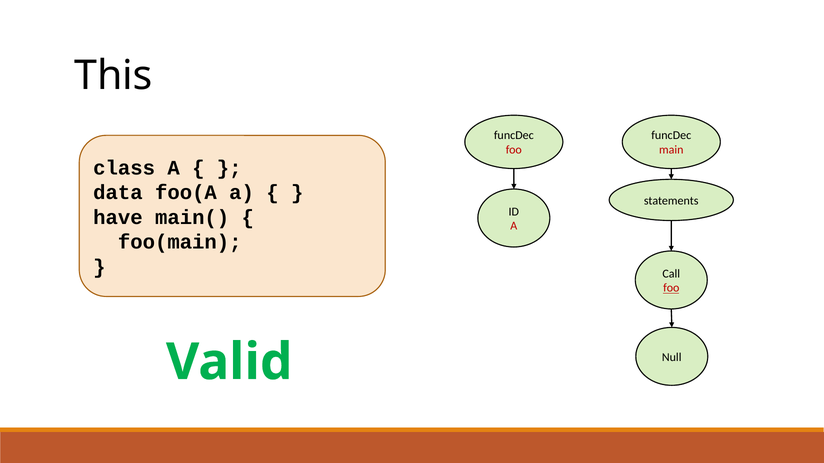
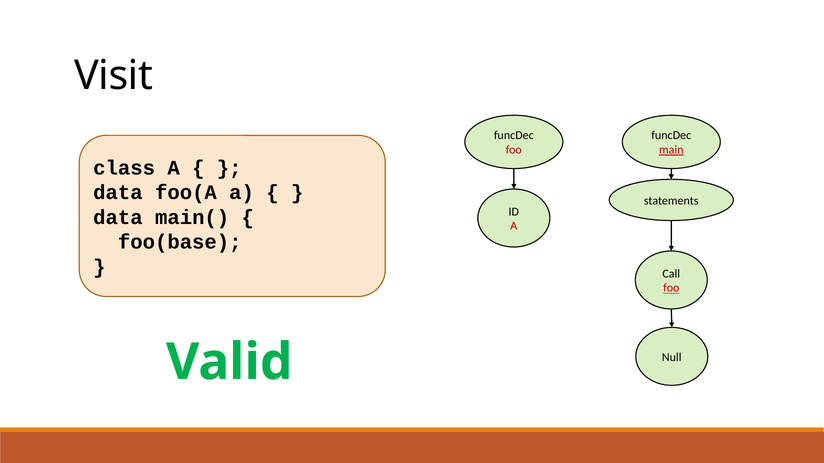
This: This -> Visit
main underline: none -> present
have at (118, 218): have -> data
foo(main: foo(main -> foo(base
